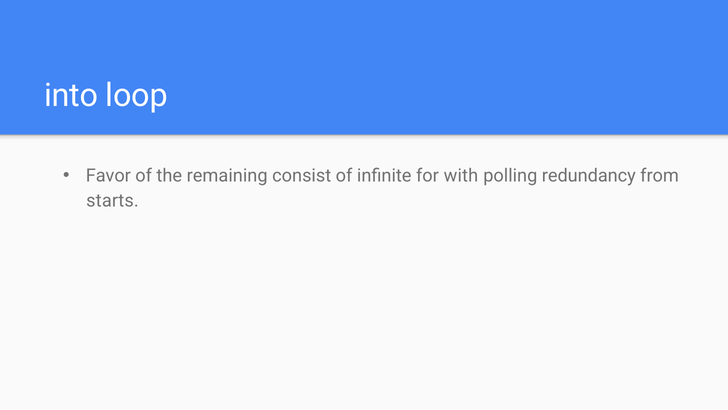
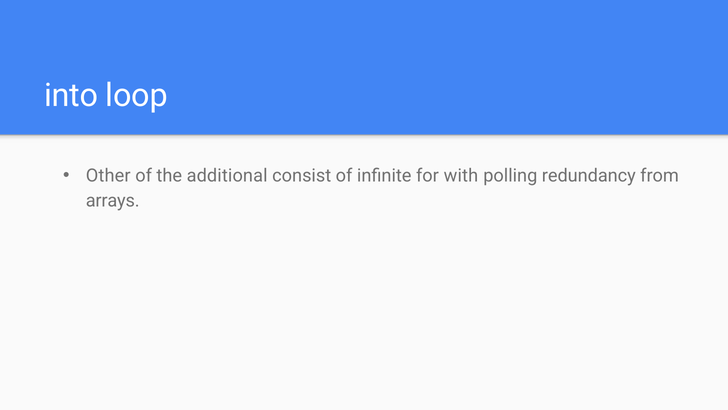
Favor: Favor -> Other
remaining: remaining -> additional
starts: starts -> arrays
